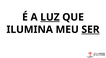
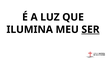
LUZ underline: present -> none
